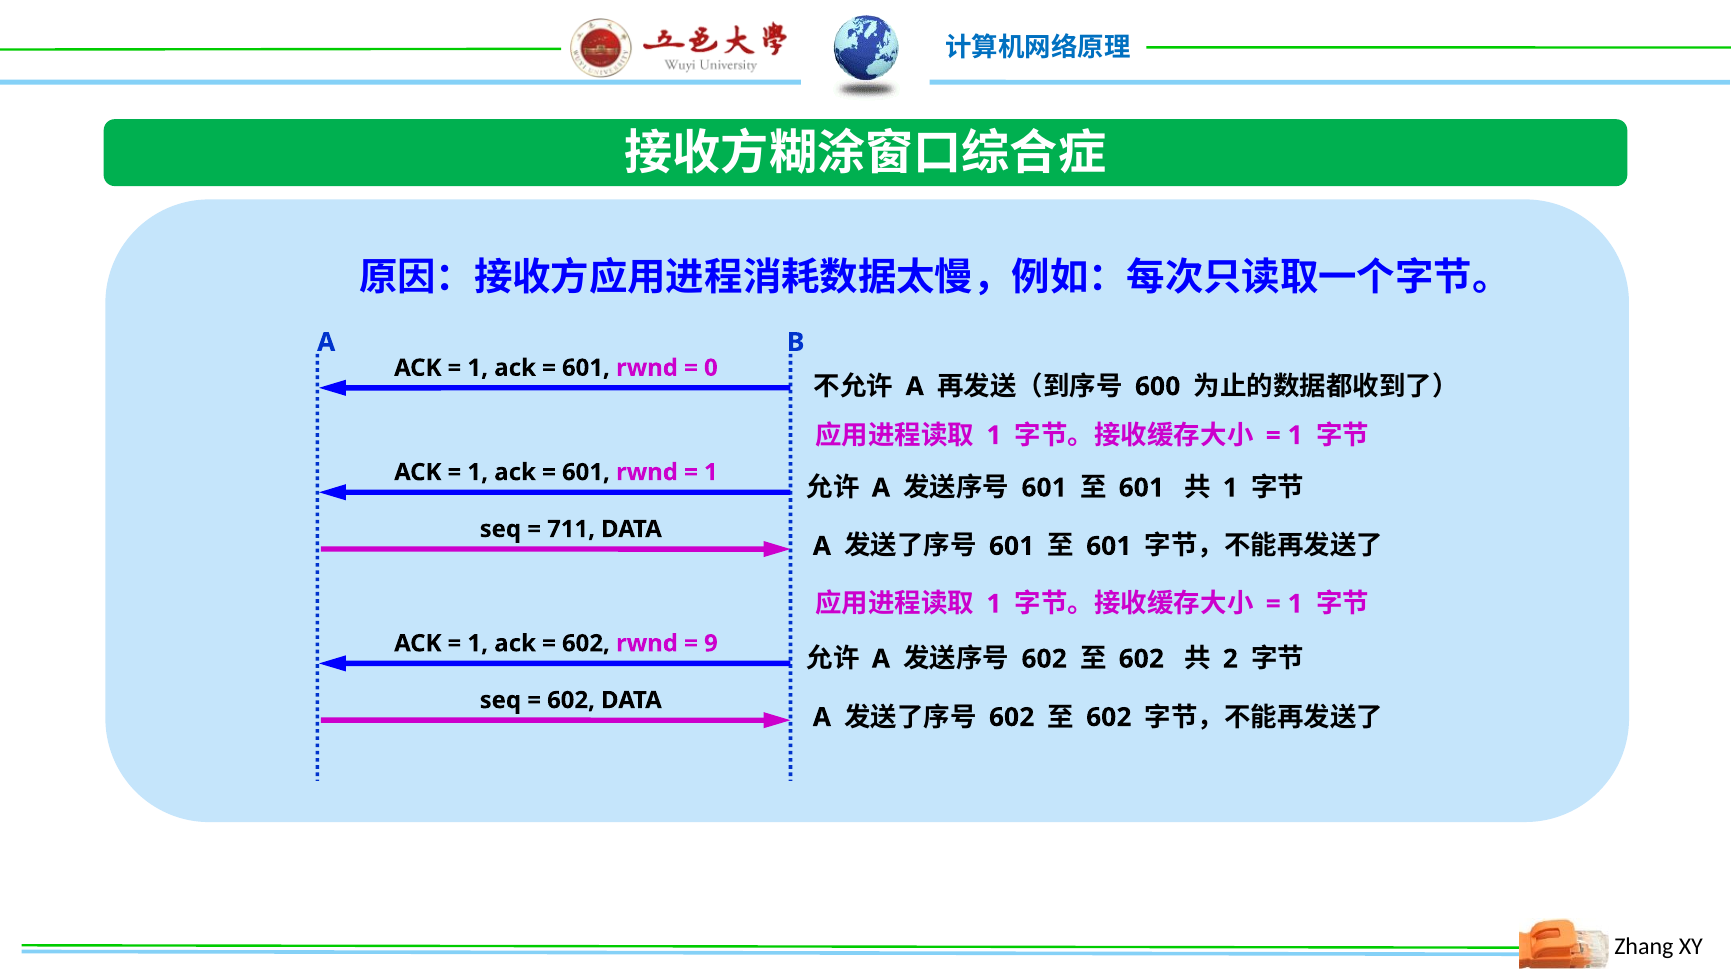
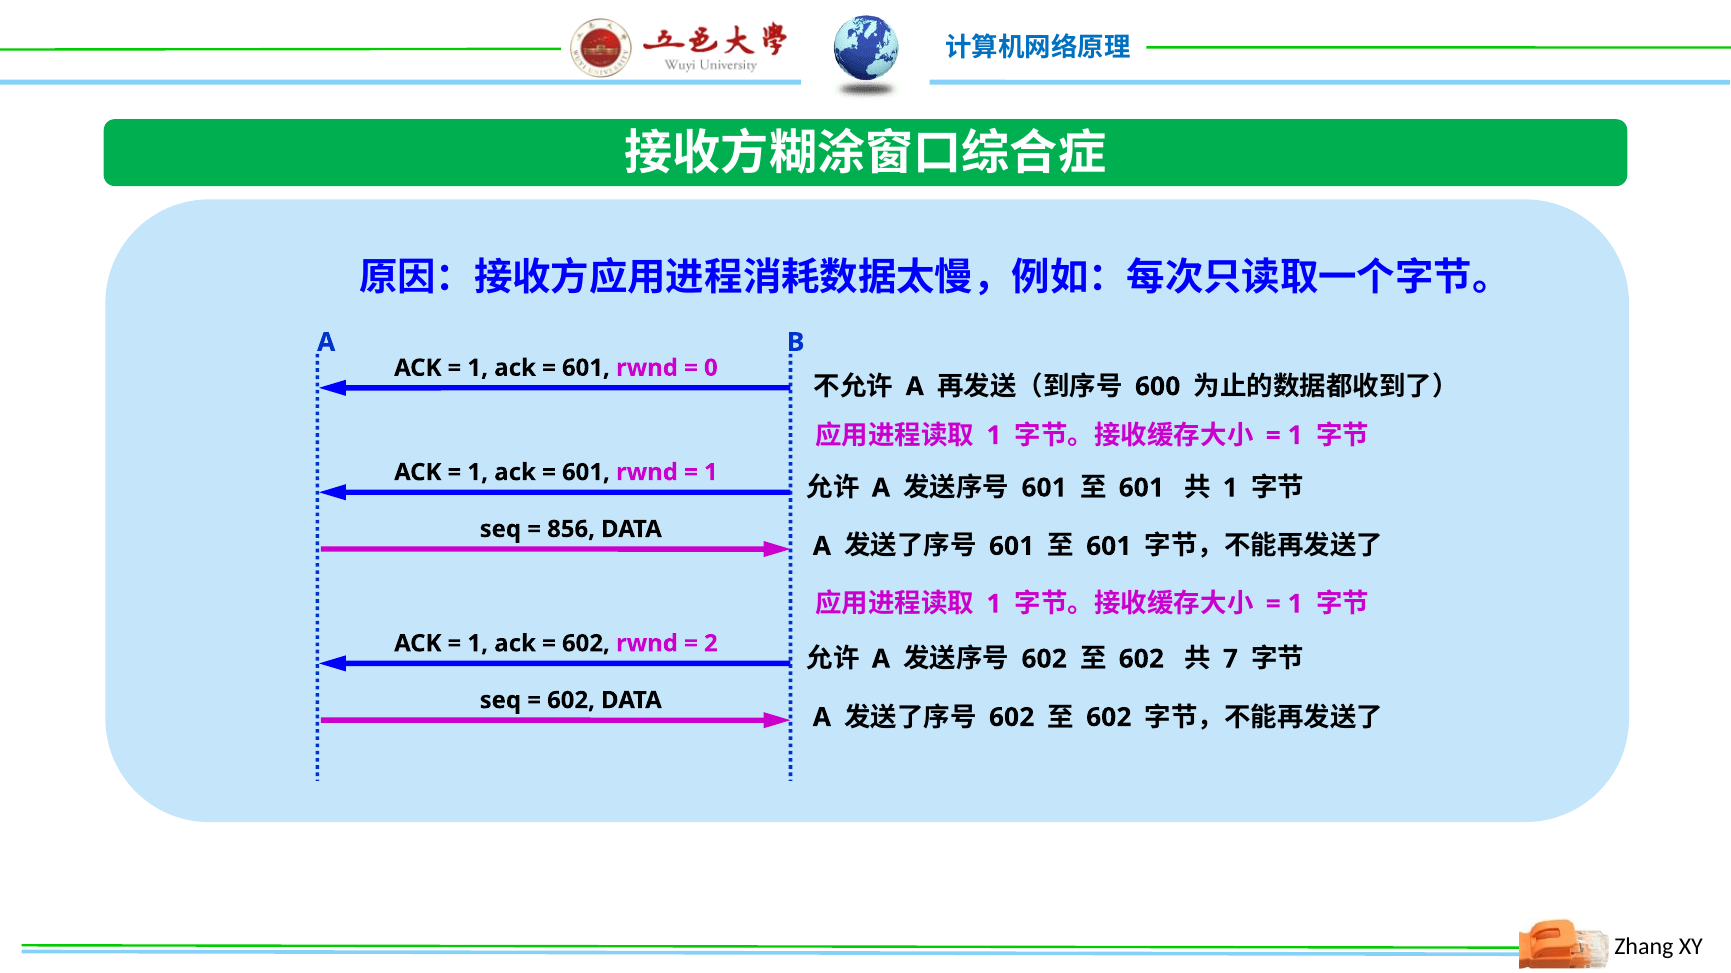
711: 711 -> 856
9: 9 -> 2
2: 2 -> 7
